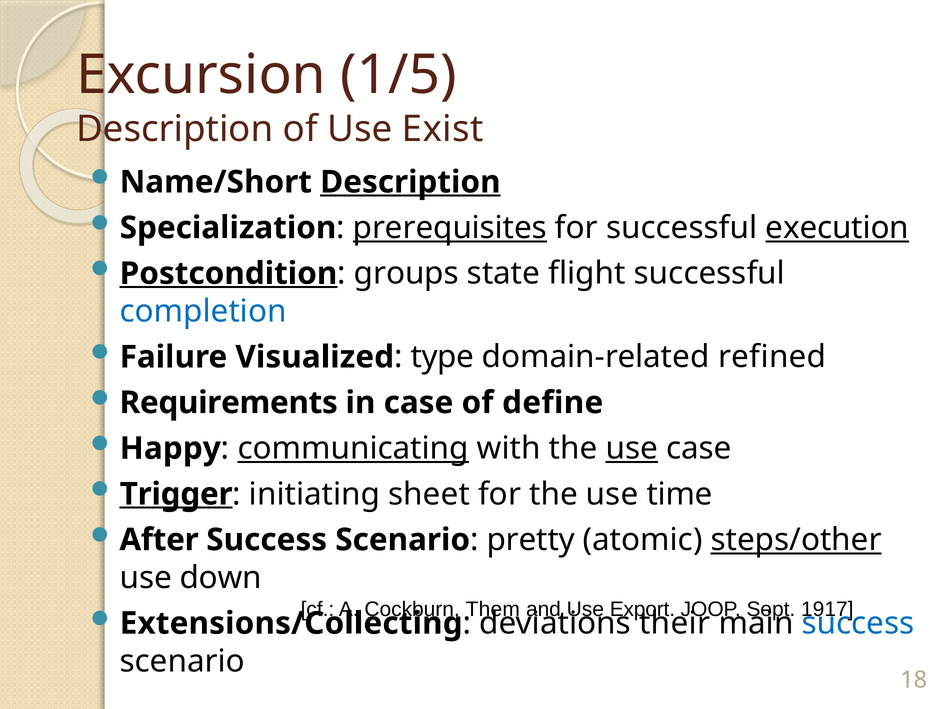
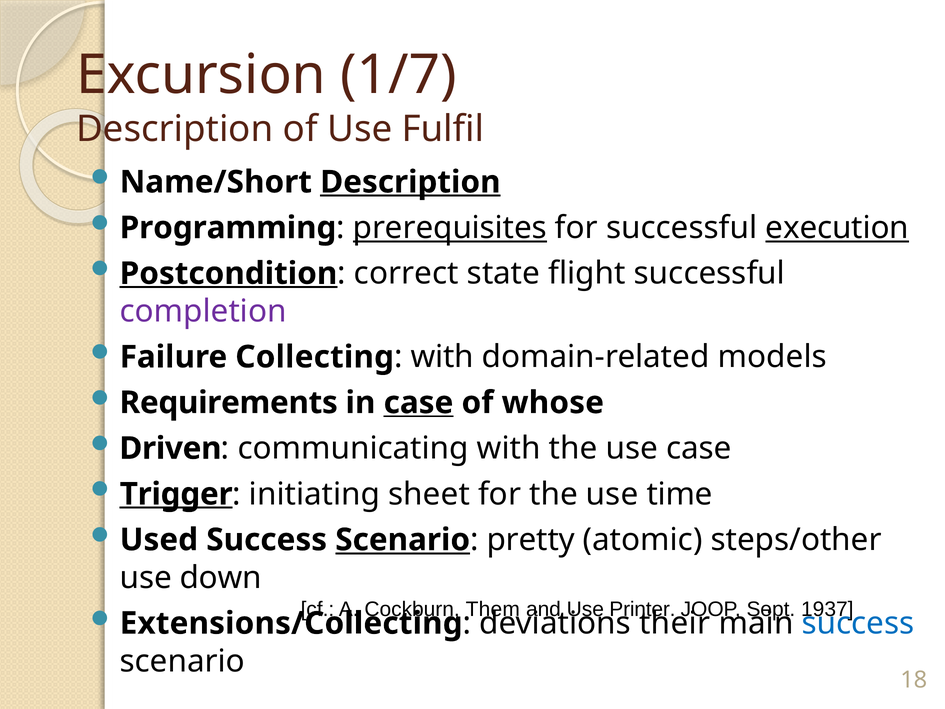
1/5: 1/5 -> 1/7
Exist: Exist -> Fulfil
Specialization: Specialization -> Programming
groups: groups -> correct
completion colour: blue -> purple
Visualized: Visualized -> Collecting
type at (442, 357): type -> with
refined: refined -> models
case at (418, 403) underline: none -> present
define: define -> whose
Happy: Happy -> Driven
communicating underline: present -> none
use at (632, 448) underline: present -> none
After: After -> Used
Scenario at (403, 540) underline: none -> present
steps/other underline: present -> none
Export: Export -> Printer
1917: 1917 -> 1937
